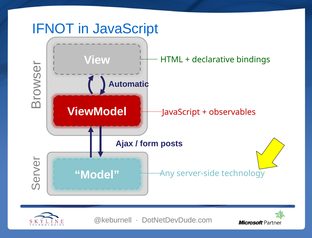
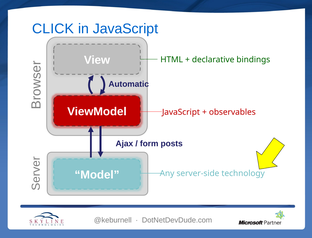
IFNOT: IFNOT -> CLICK
